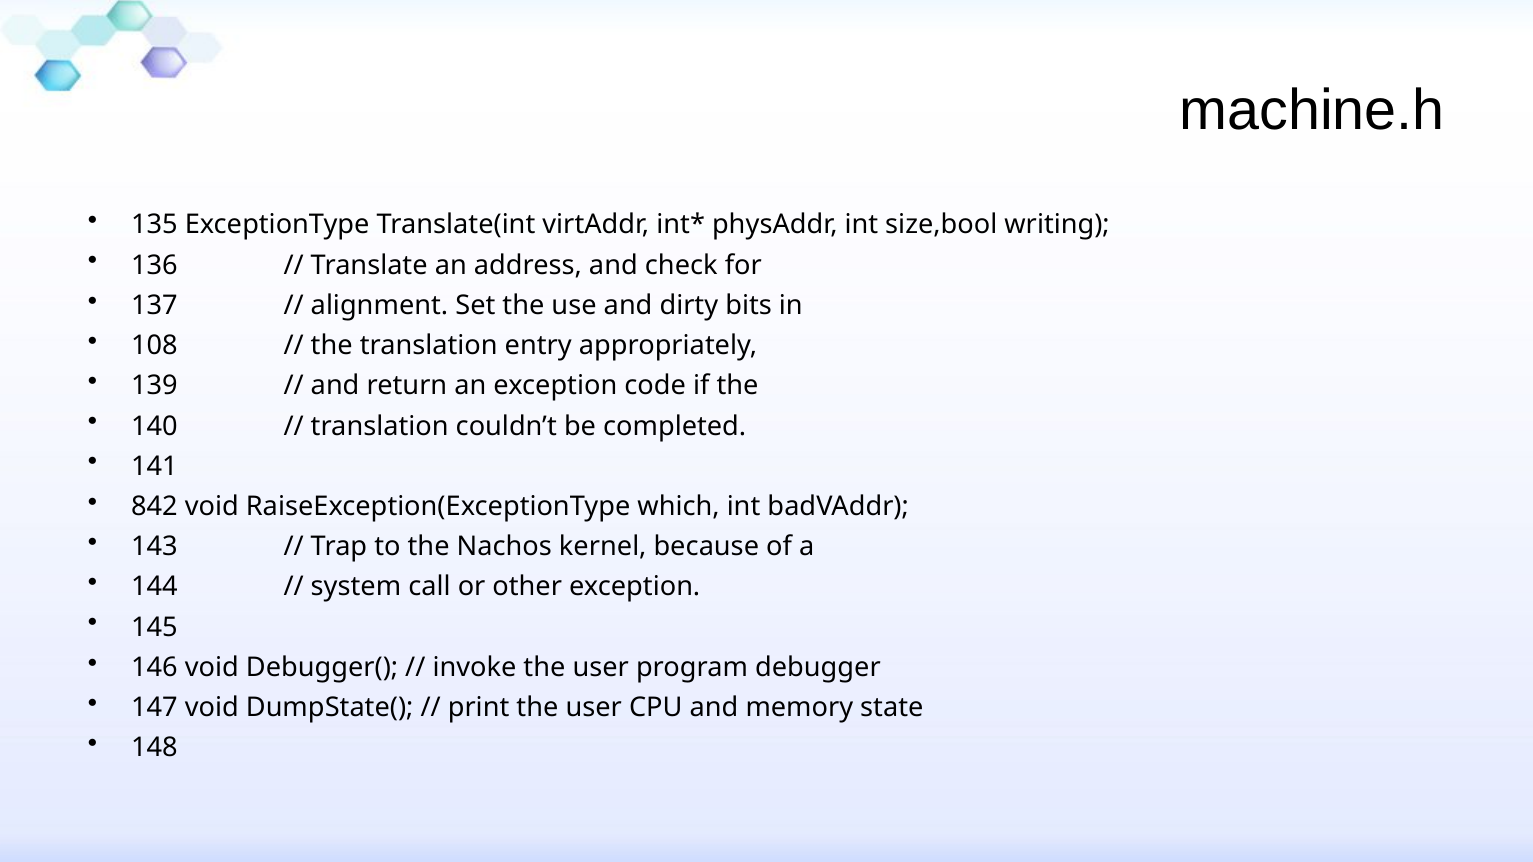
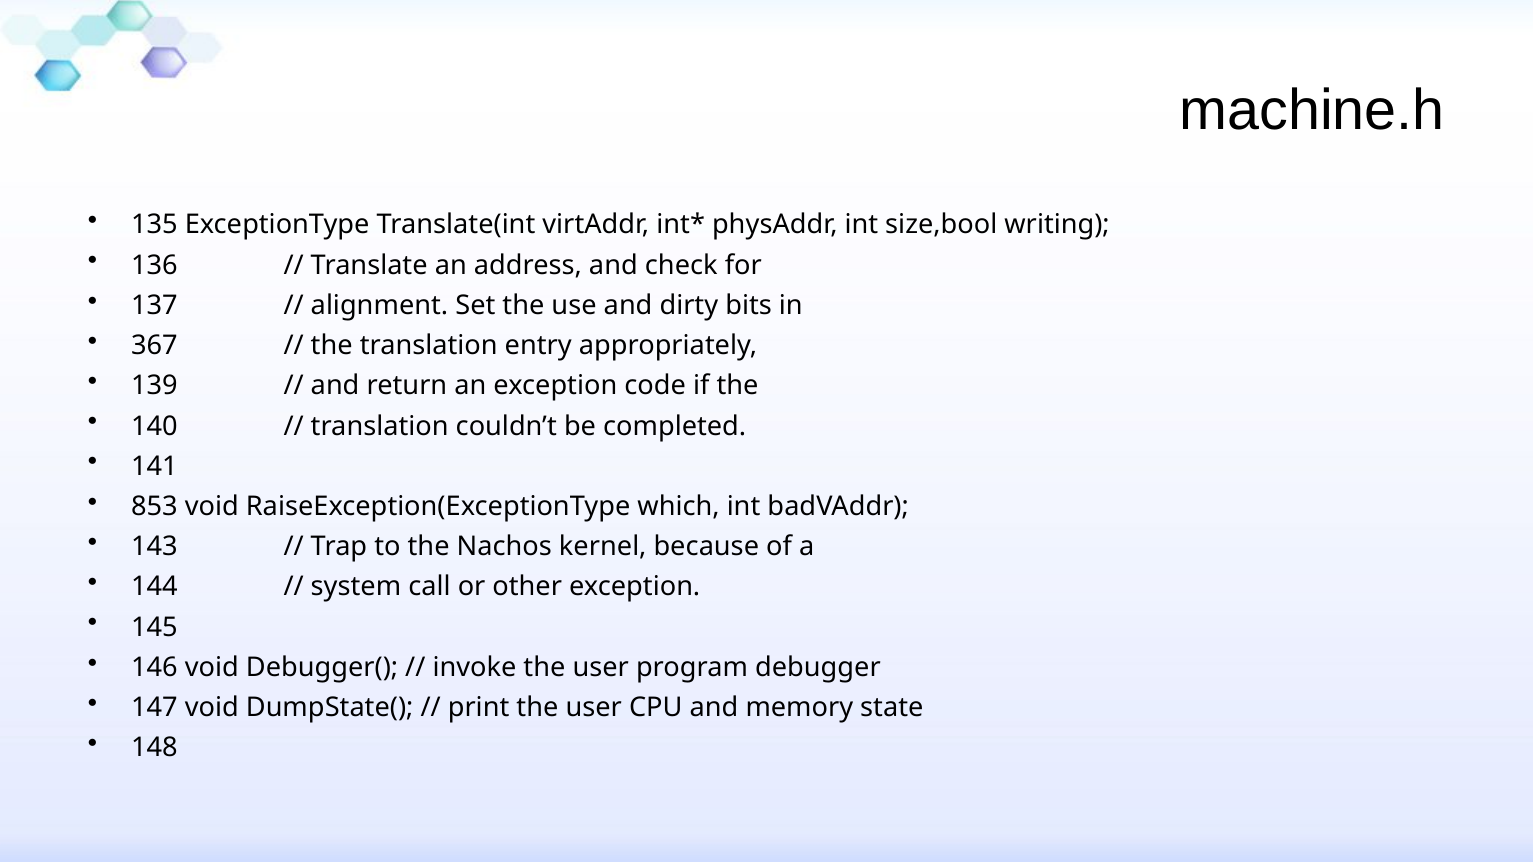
108: 108 -> 367
842: 842 -> 853
